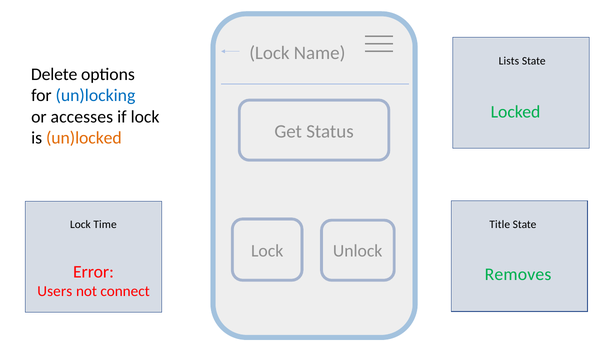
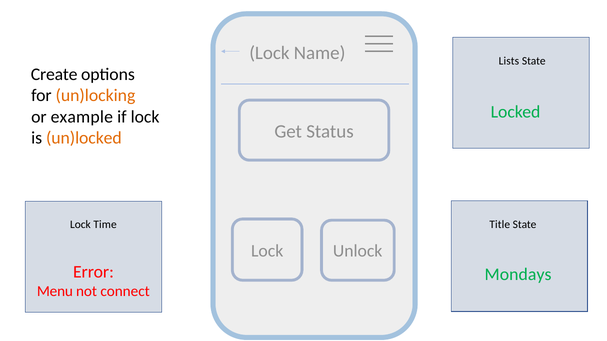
Delete: Delete -> Create
un)locking colour: blue -> orange
accesses: accesses -> example
Removes: Removes -> Mondays
Users: Users -> Menu
